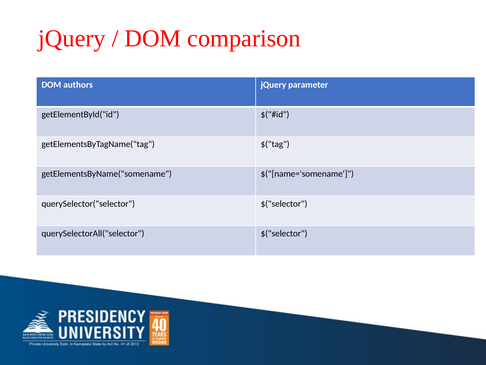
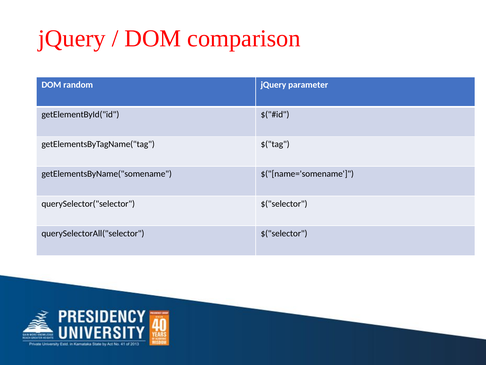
authors: authors -> random
